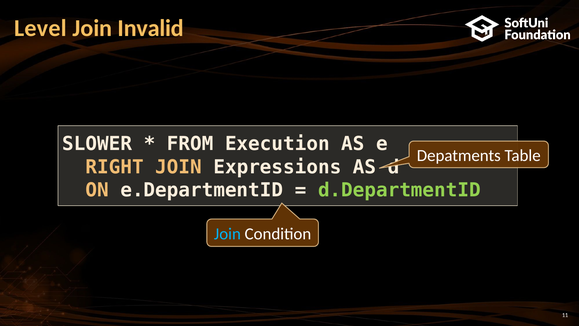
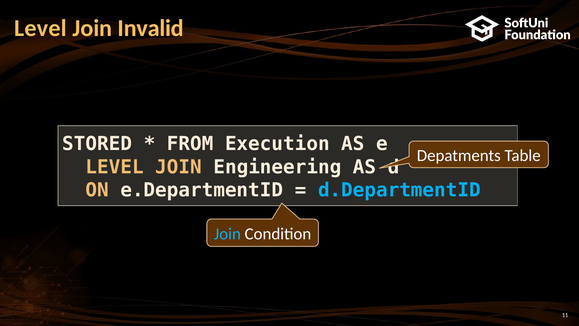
SLOWER: SLOWER -> STORED
RIGHT at (115, 167): RIGHT -> LEVEL
Expressions: Expressions -> Engineering
d.DepartmentID colour: light green -> light blue
